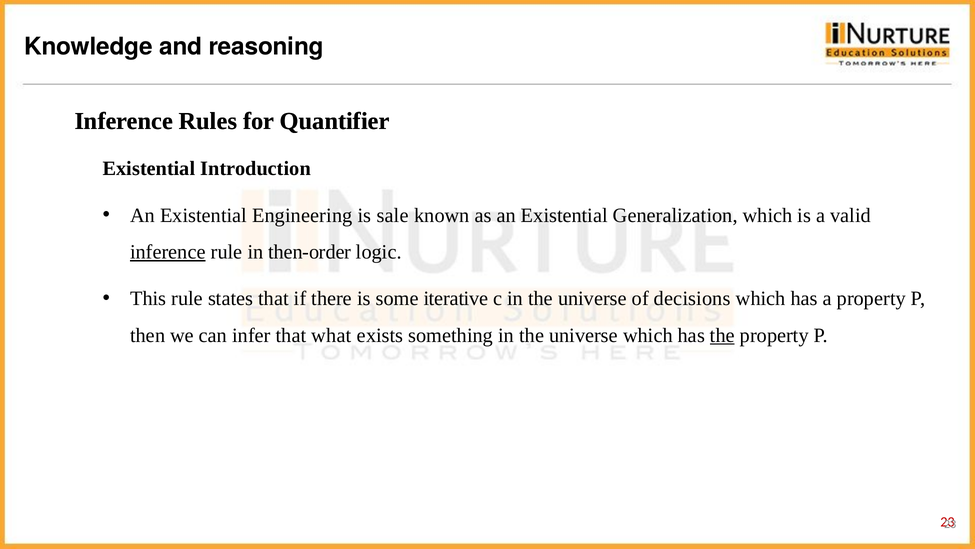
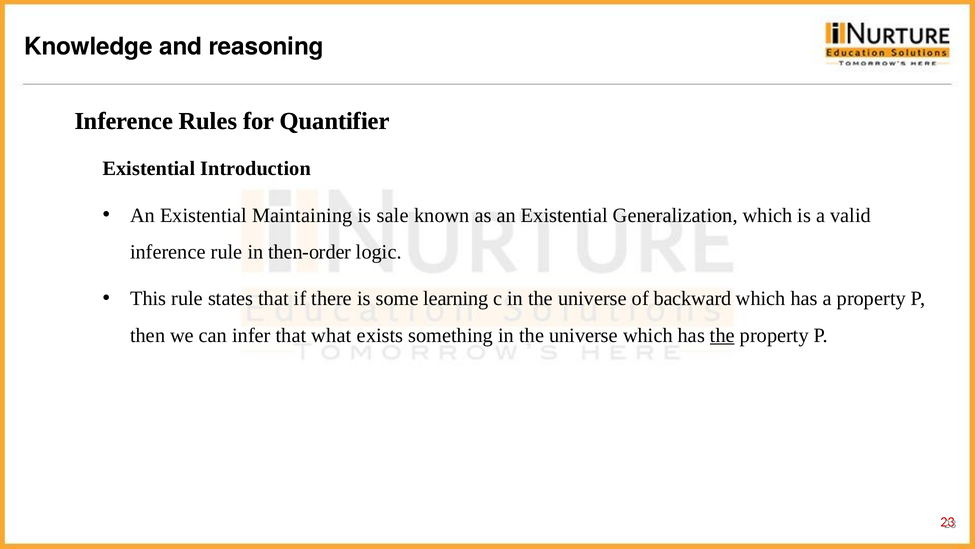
Engineering: Engineering -> Maintaining
inference at (168, 252) underline: present -> none
iterative: iterative -> learning
decisions: decisions -> backward
